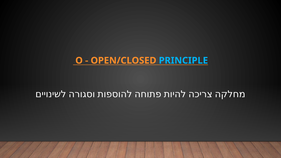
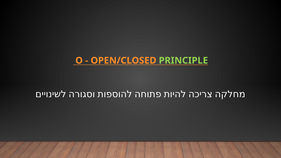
PRINCIPLE colour: light blue -> light green
